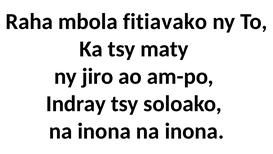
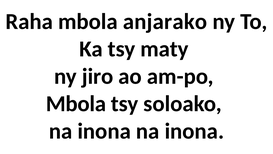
fitiavako: fitiavako -> anjarako
Indray at (76, 103): Indray -> Mbola
